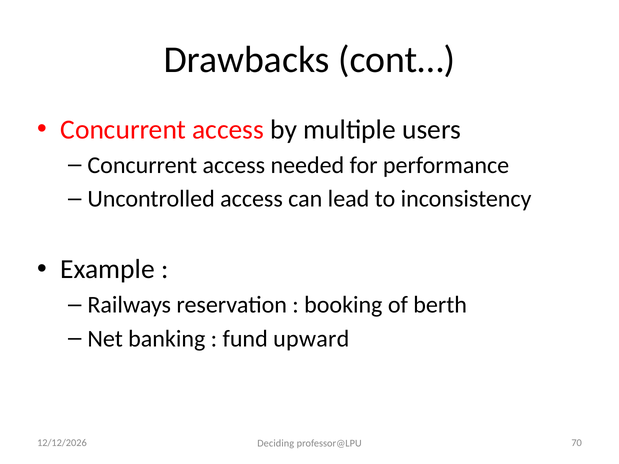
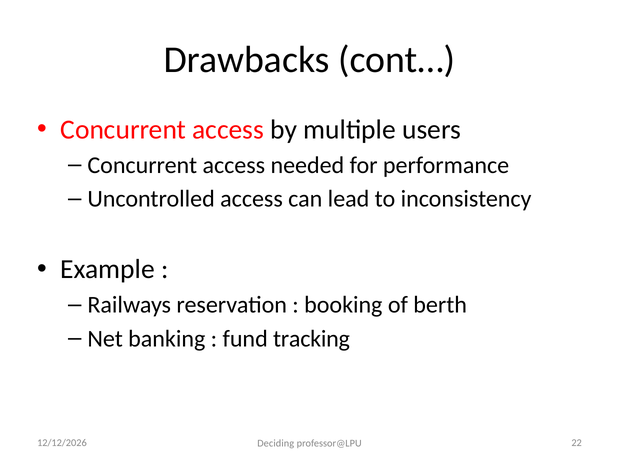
upward: upward -> tracking
70: 70 -> 22
